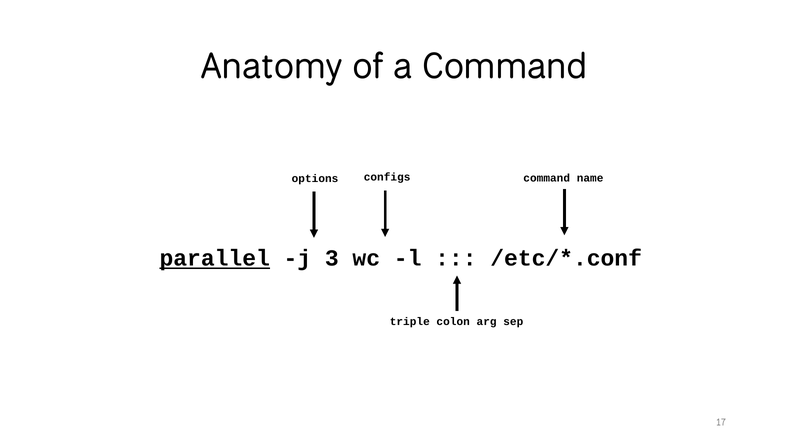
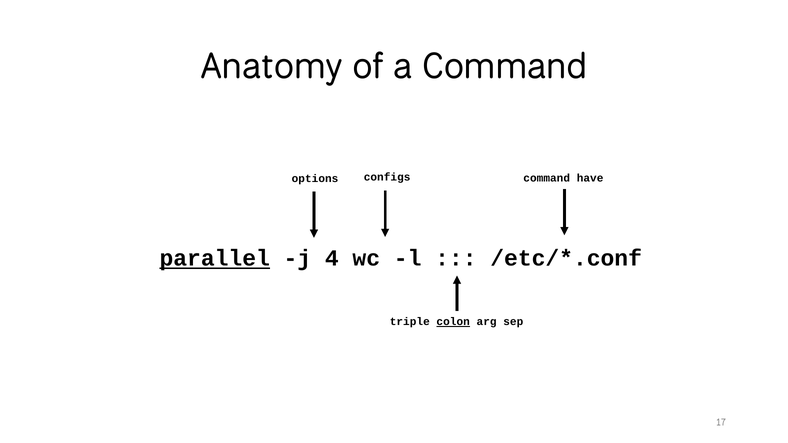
name: name -> have
3: 3 -> 4
colon underline: none -> present
